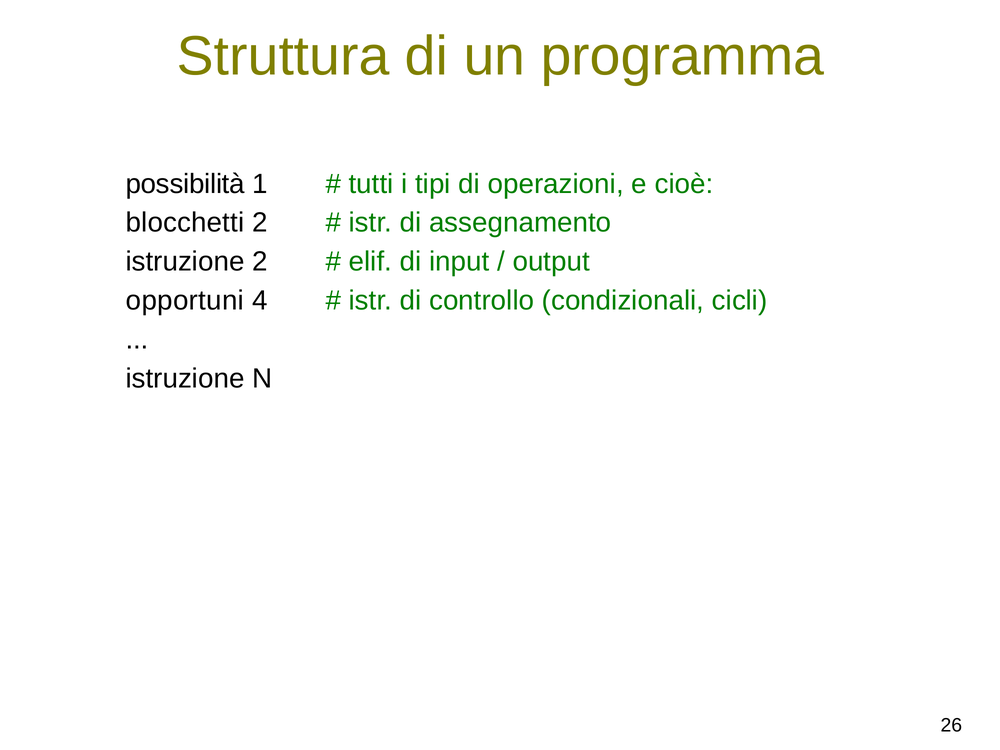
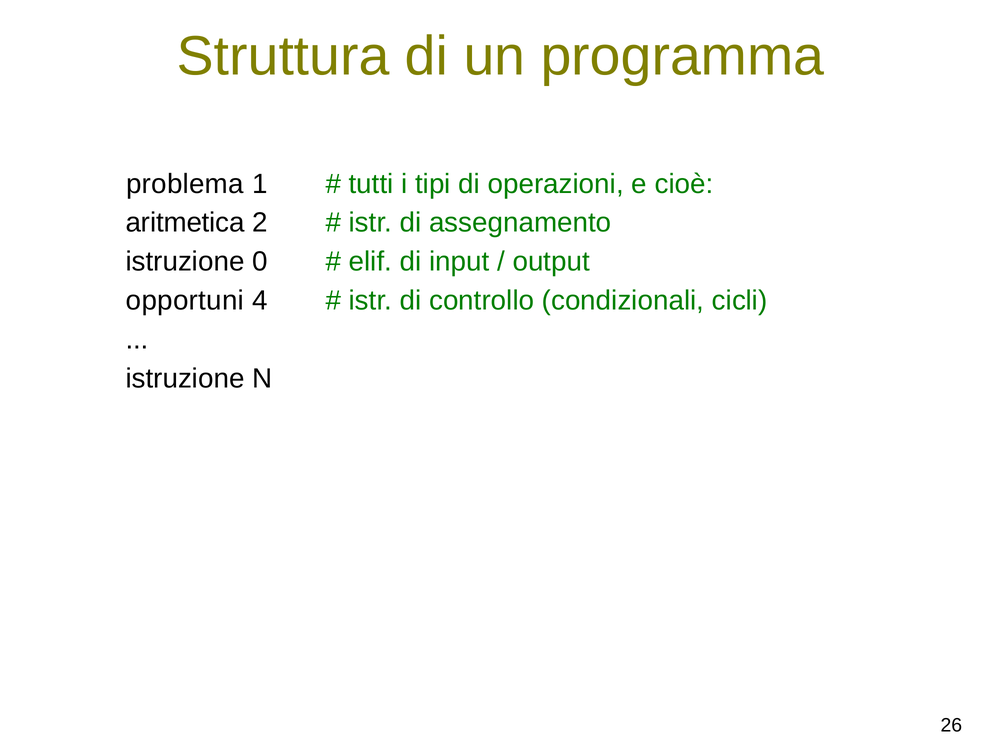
possibilità: possibilità -> problema
blocchetti: blocchetti -> aritmetica
istruzione 2: 2 -> 0
